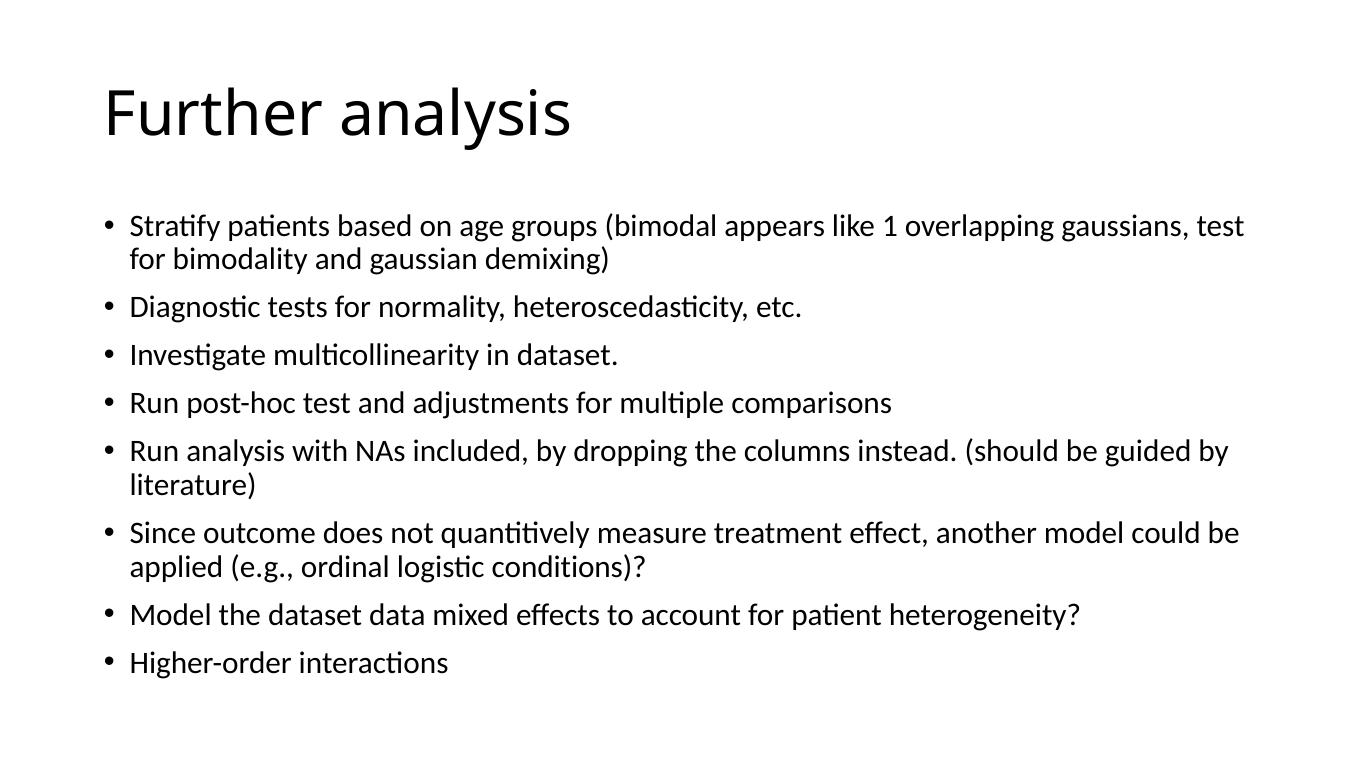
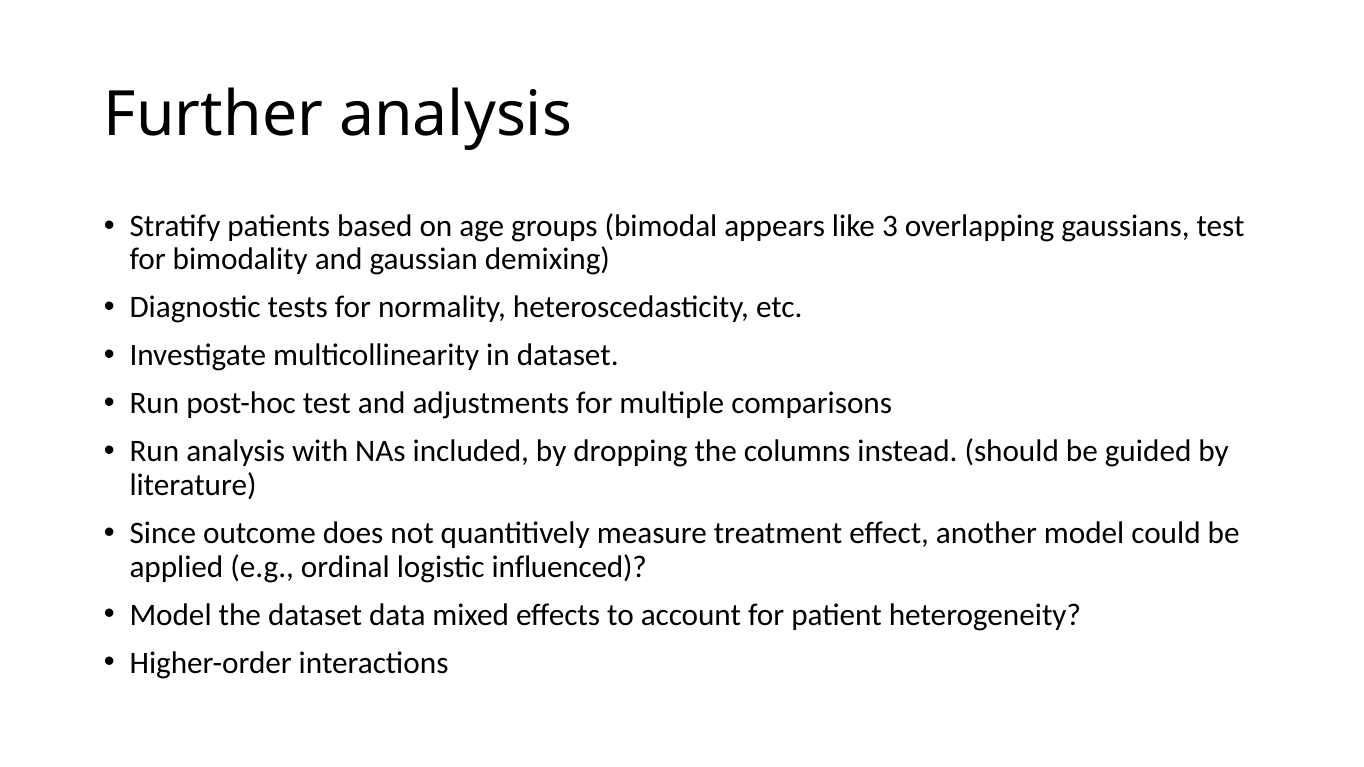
1: 1 -> 3
conditions: conditions -> influenced
